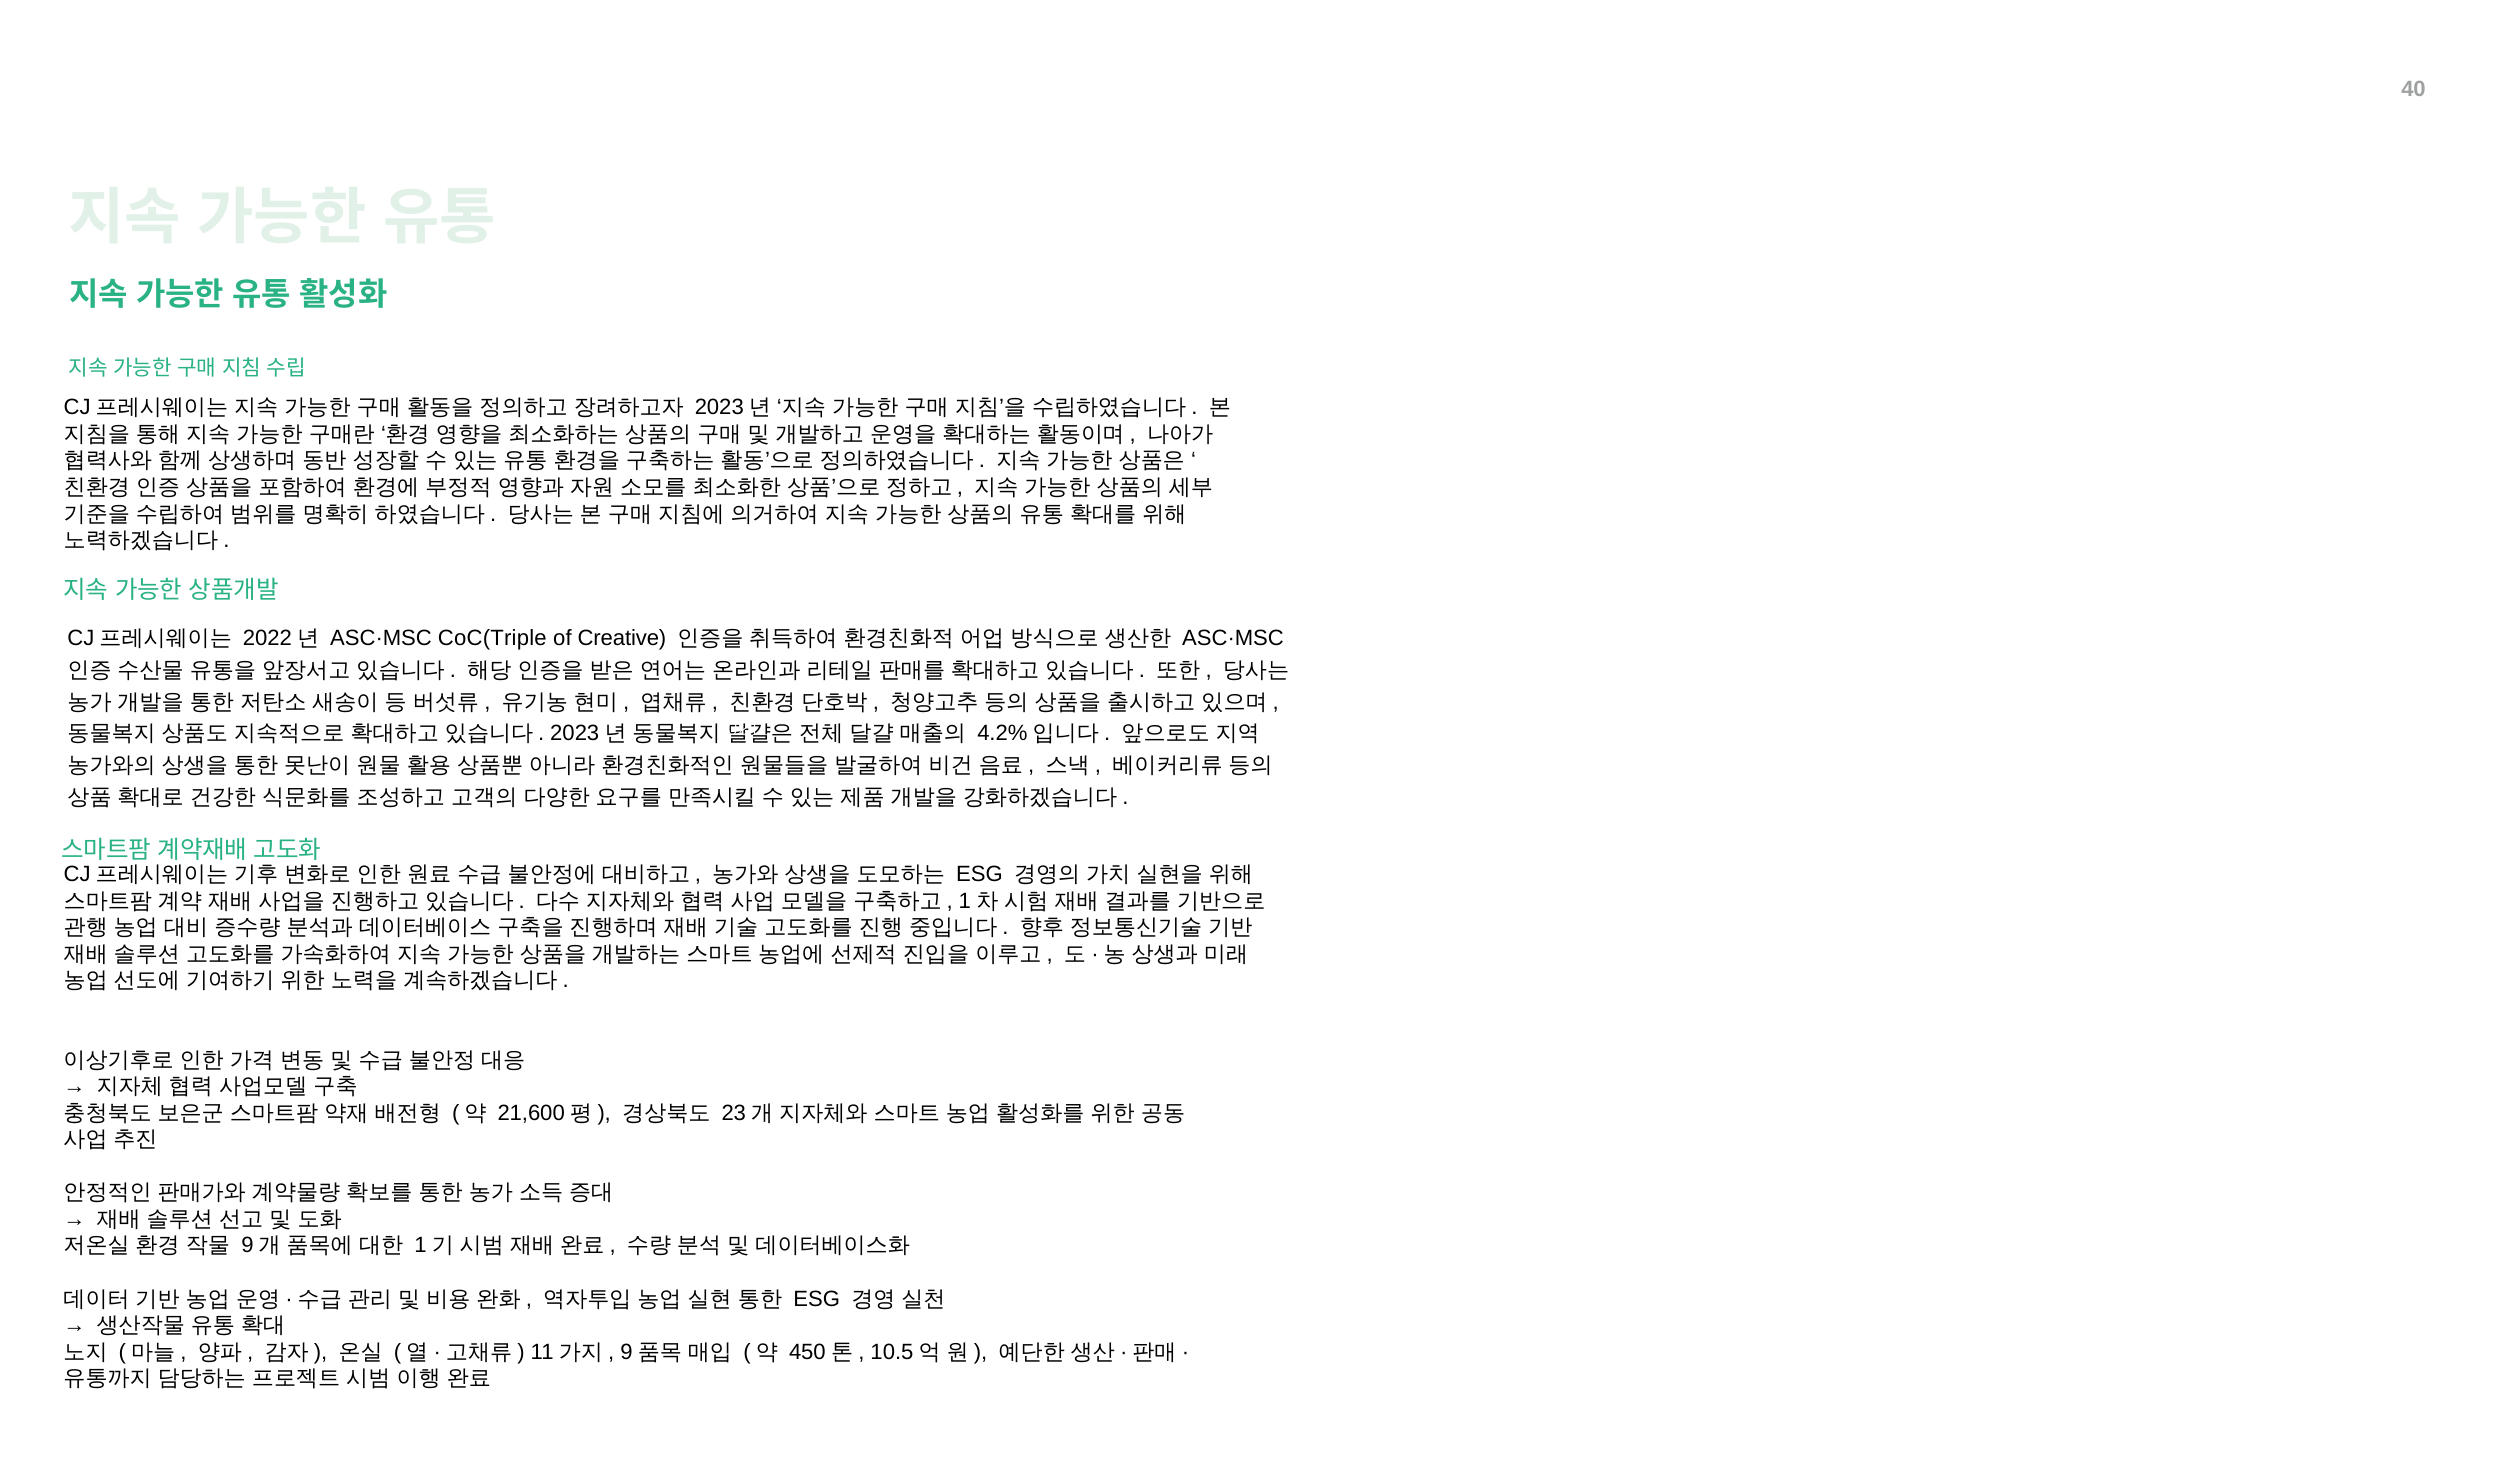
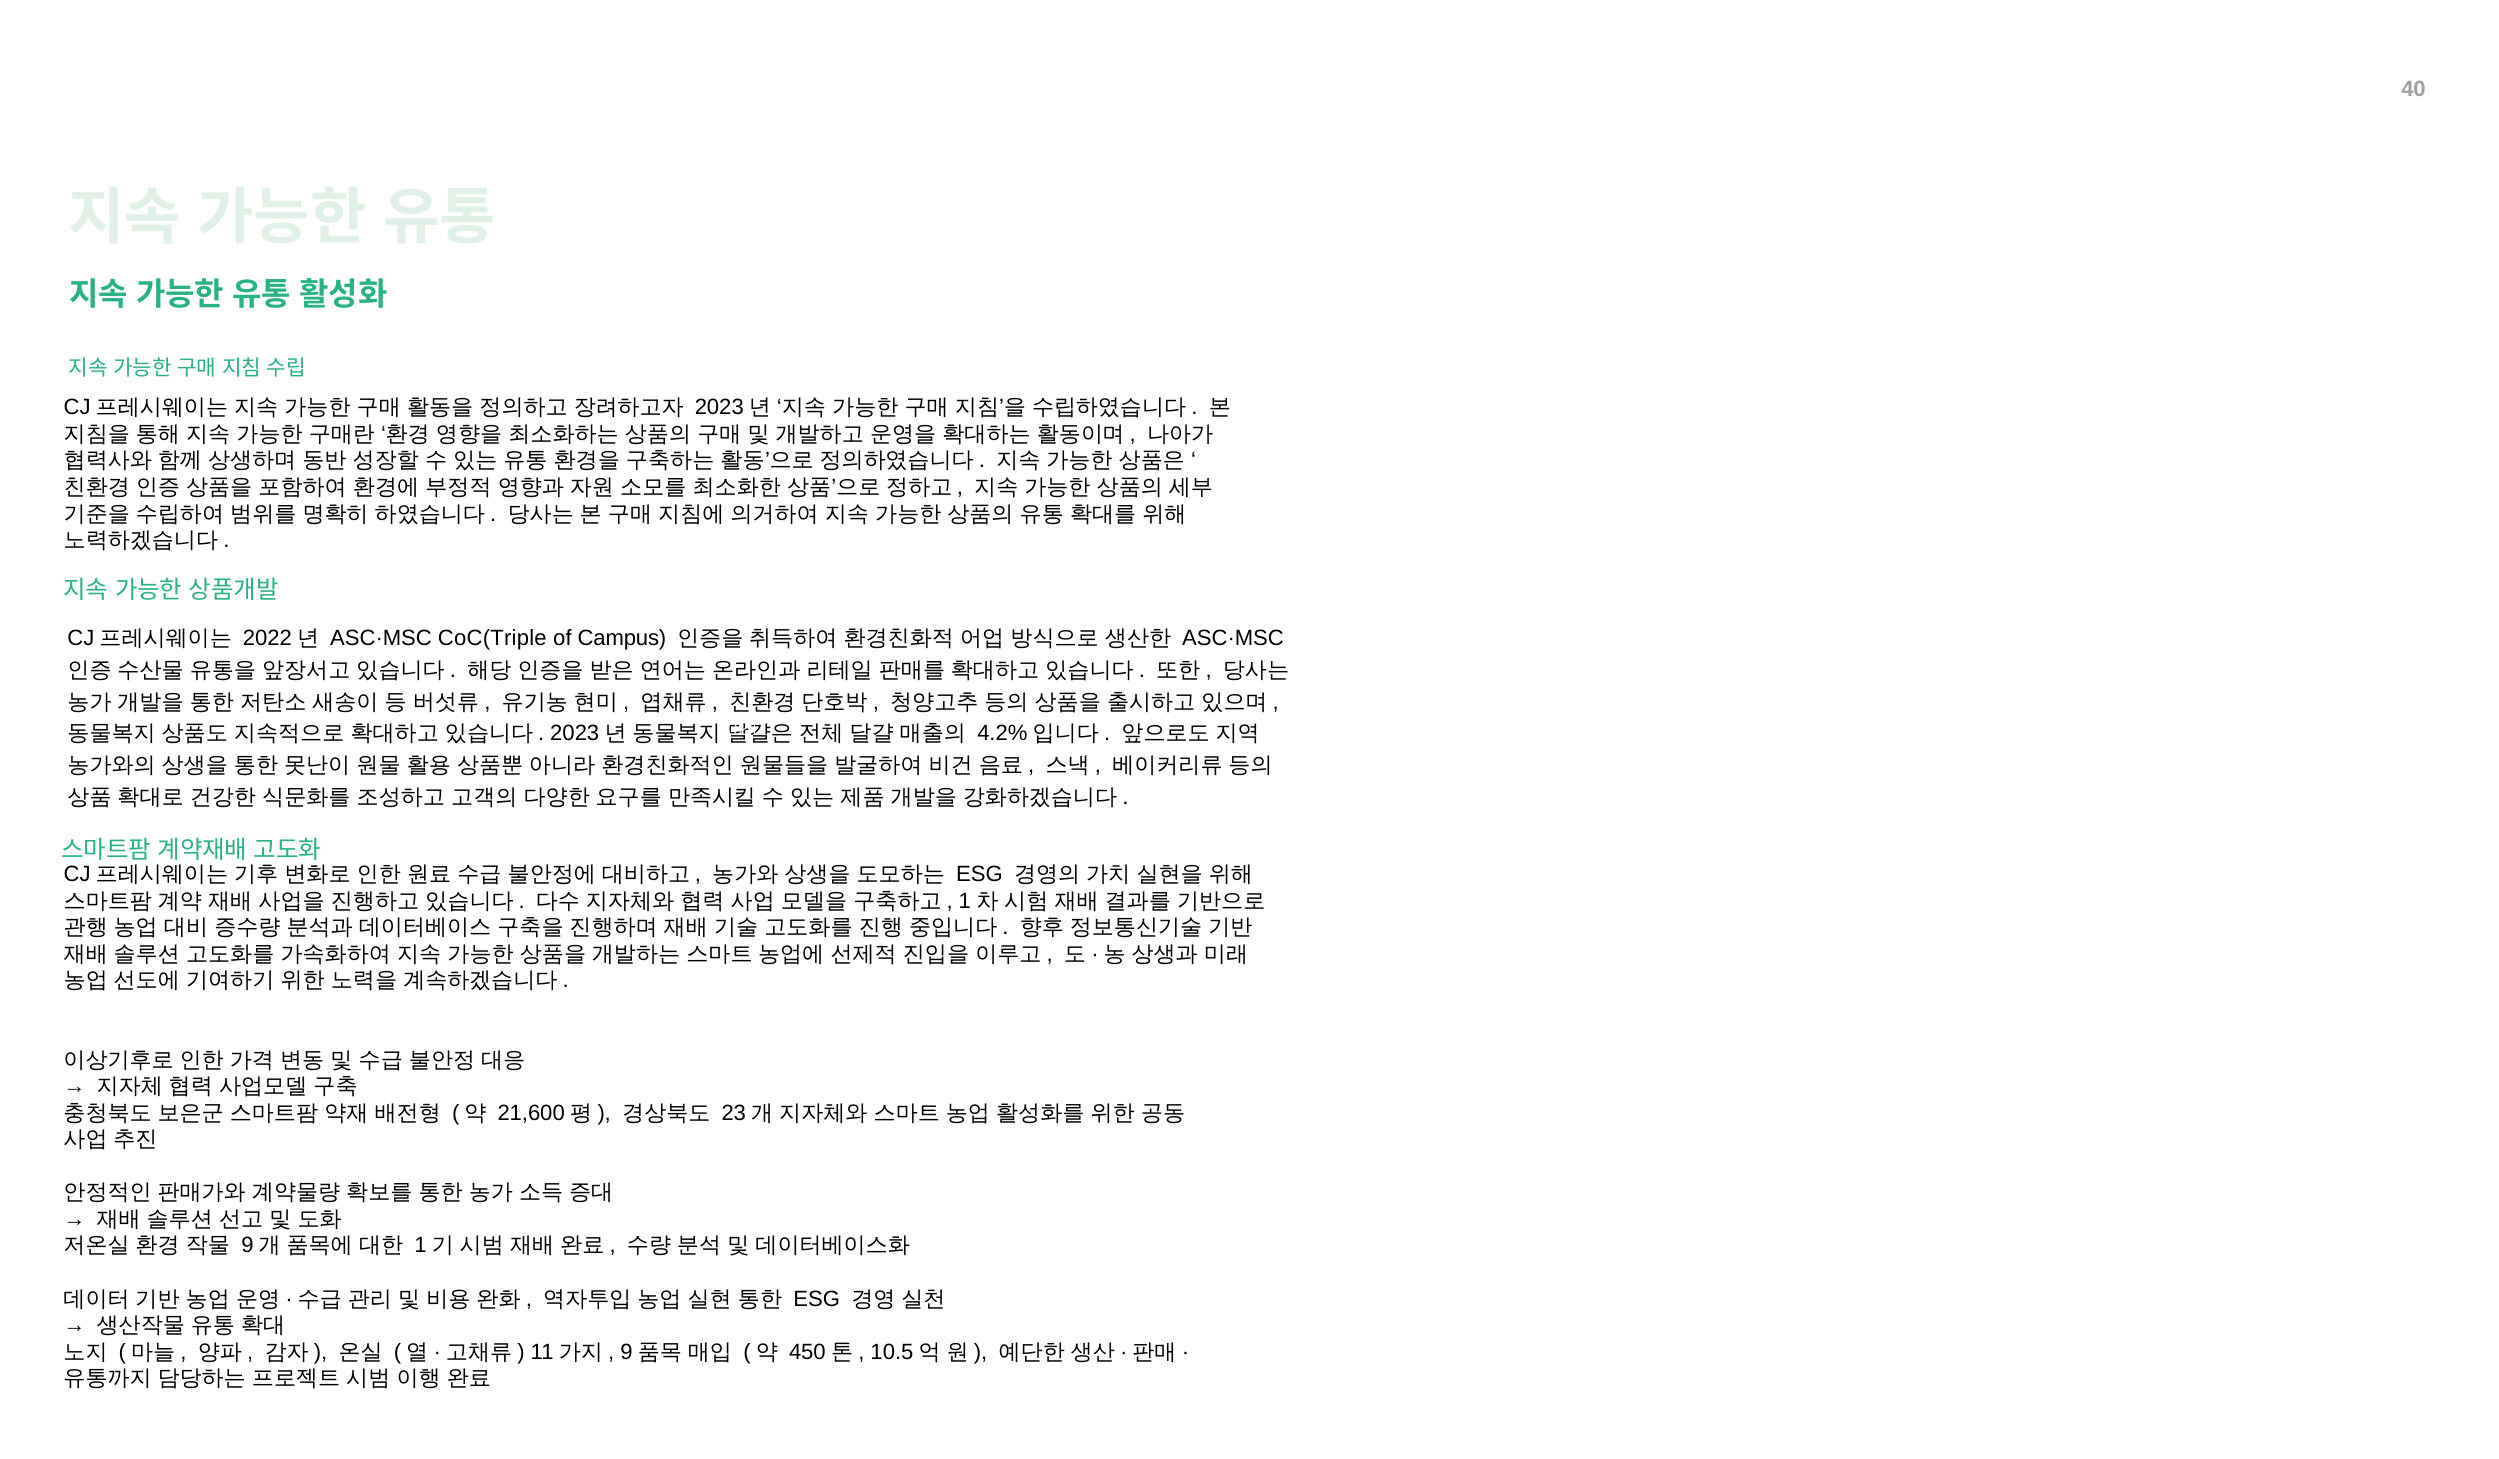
Creative: Creative -> Campus
